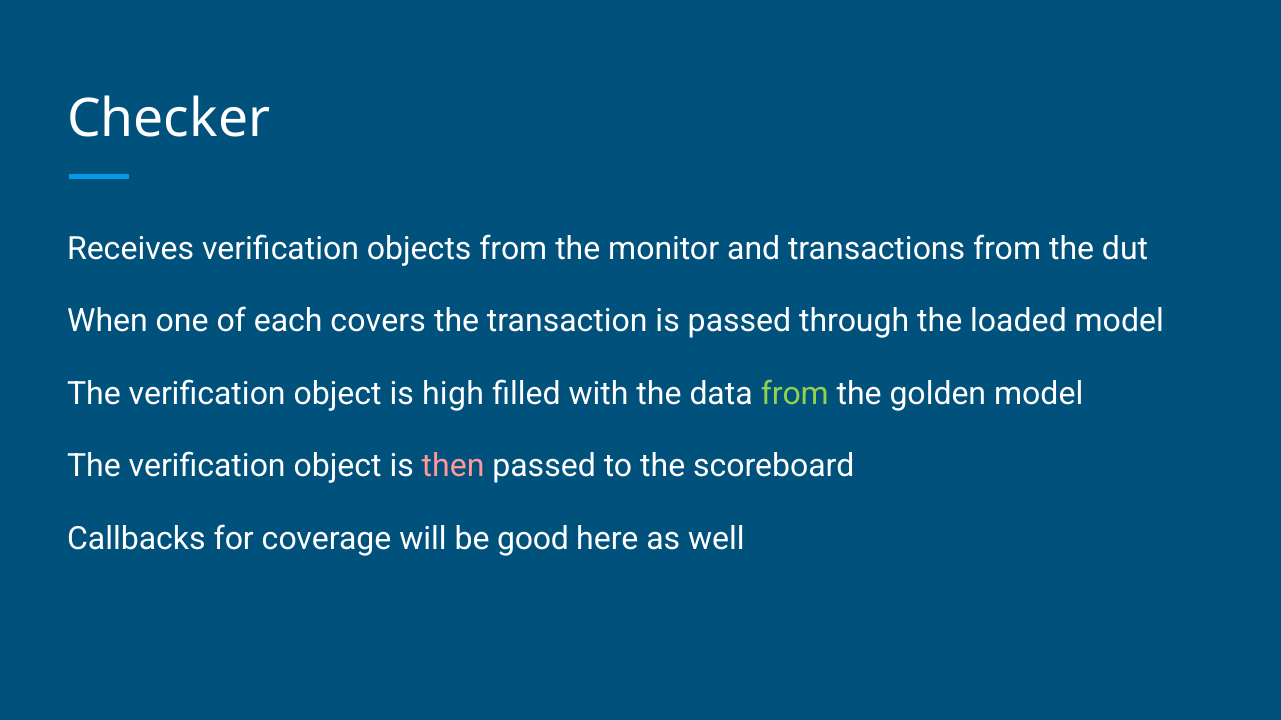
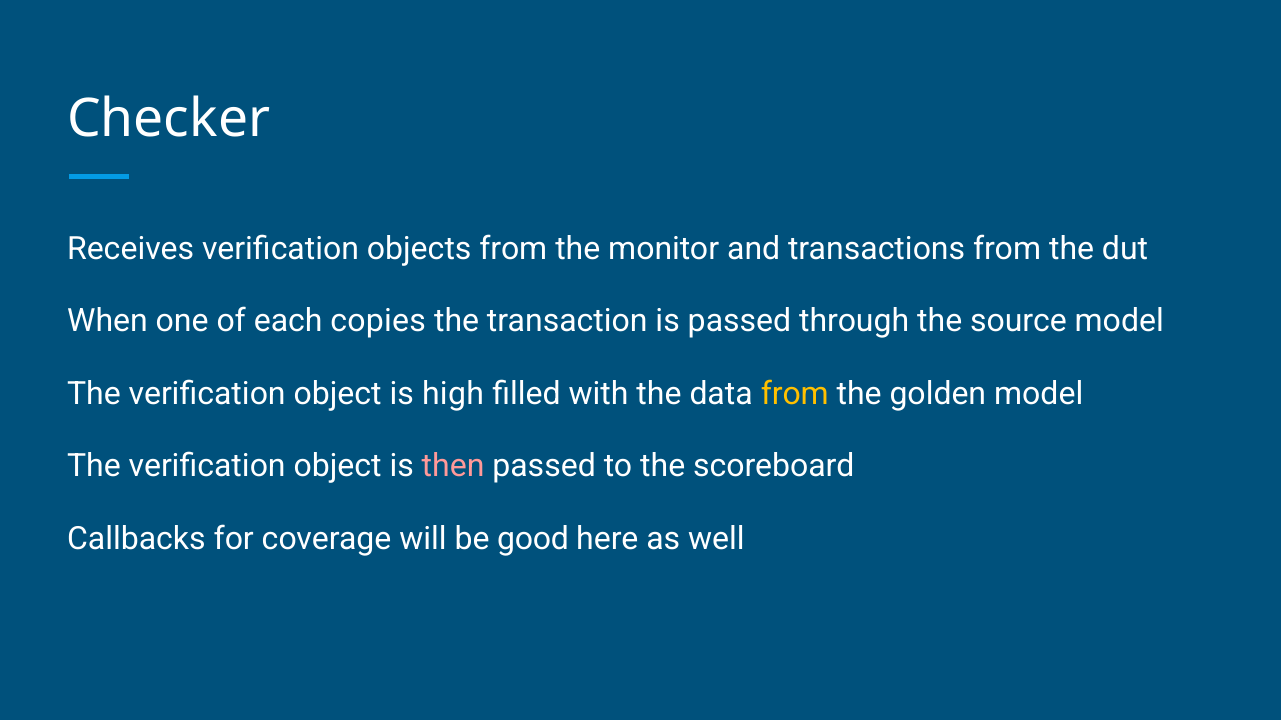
covers: covers -> copies
loaded: loaded -> source
from at (795, 394) colour: light green -> yellow
